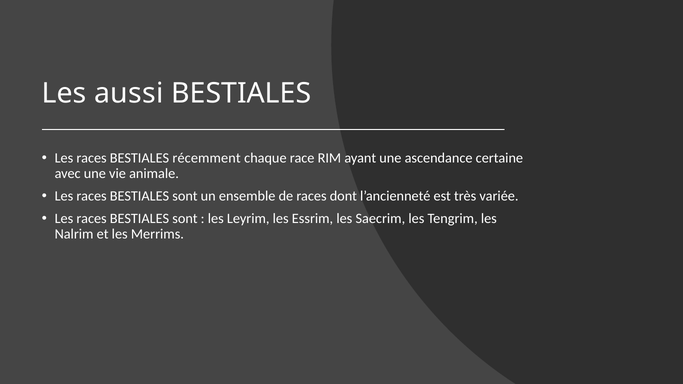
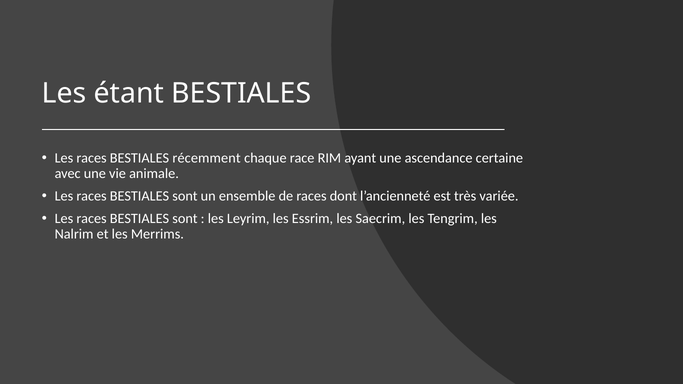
aussi: aussi -> étant
